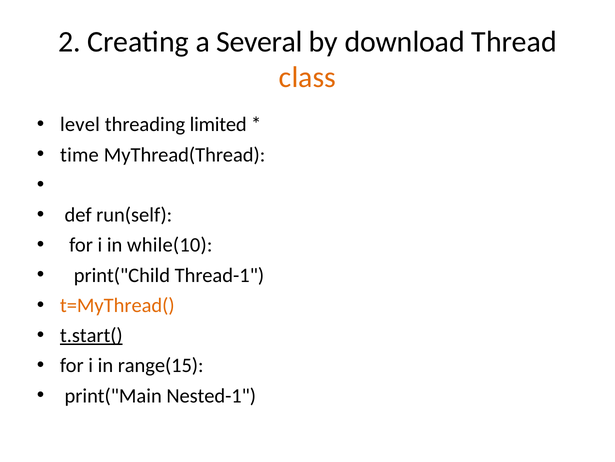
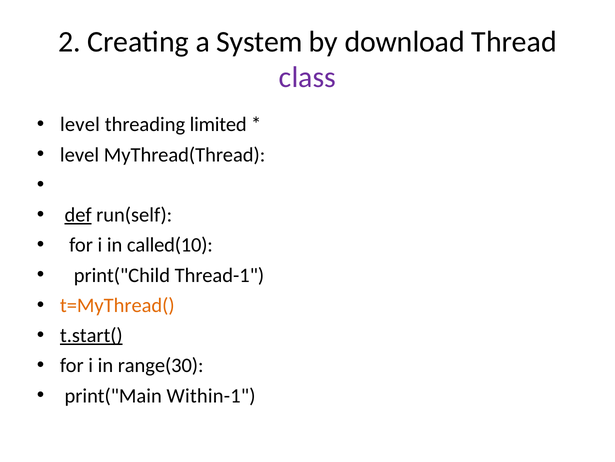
Several: Several -> System
class colour: orange -> purple
time at (79, 155): time -> level
def underline: none -> present
while(10: while(10 -> called(10
range(15: range(15 -> range(30
Nested-1: Nested-1 -> Within-1
